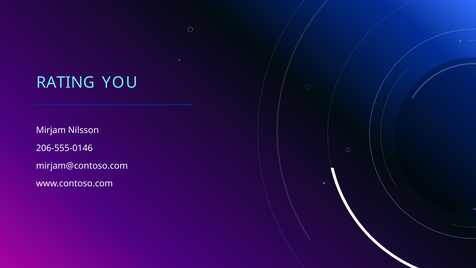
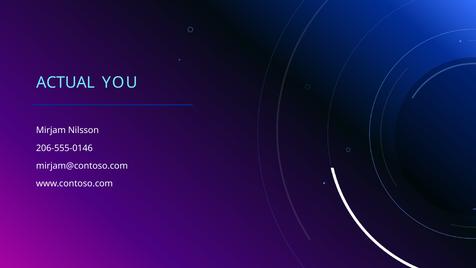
RATING: RATING -> ACTUAL
